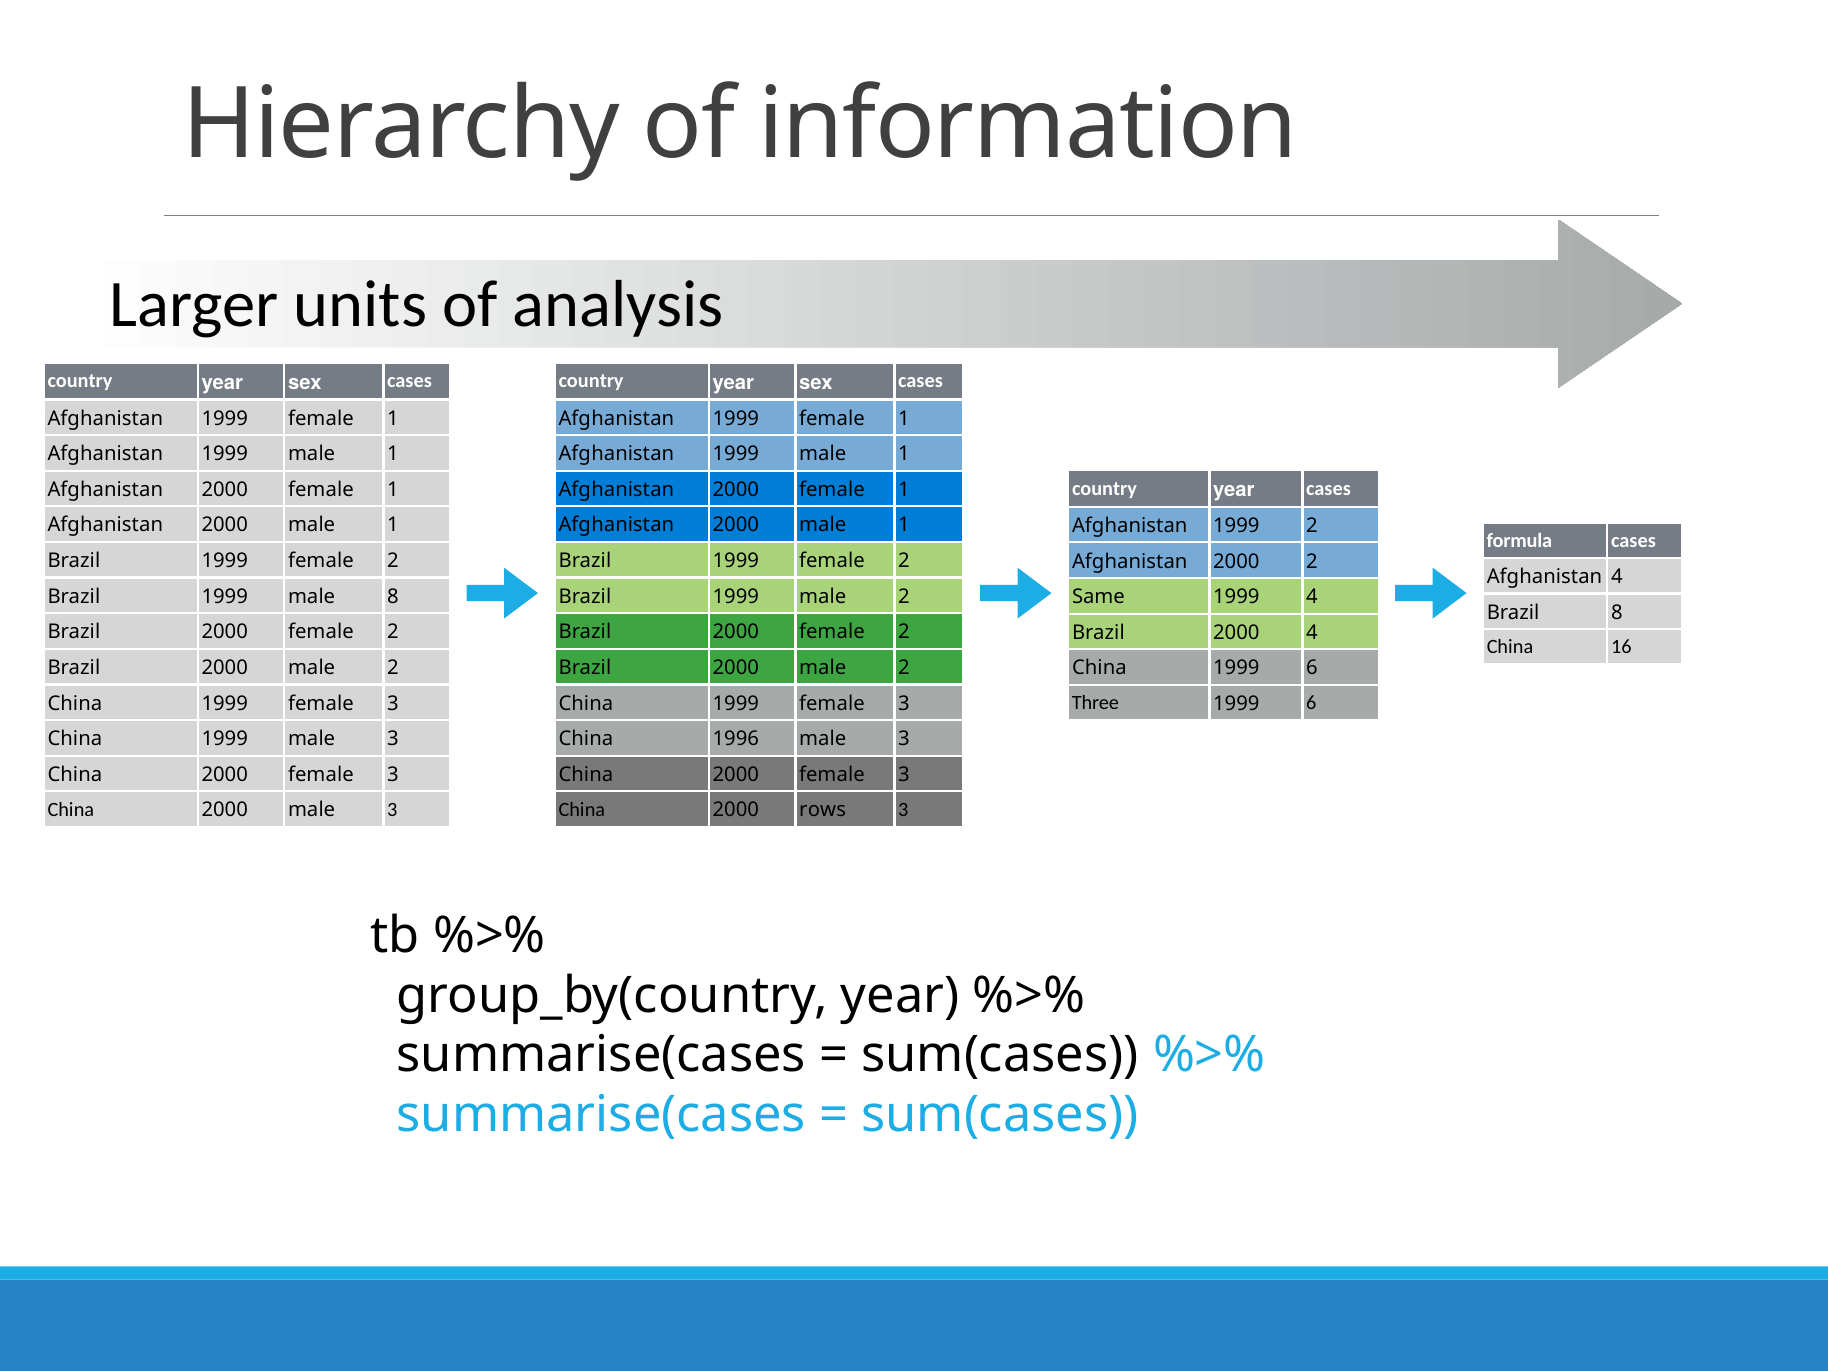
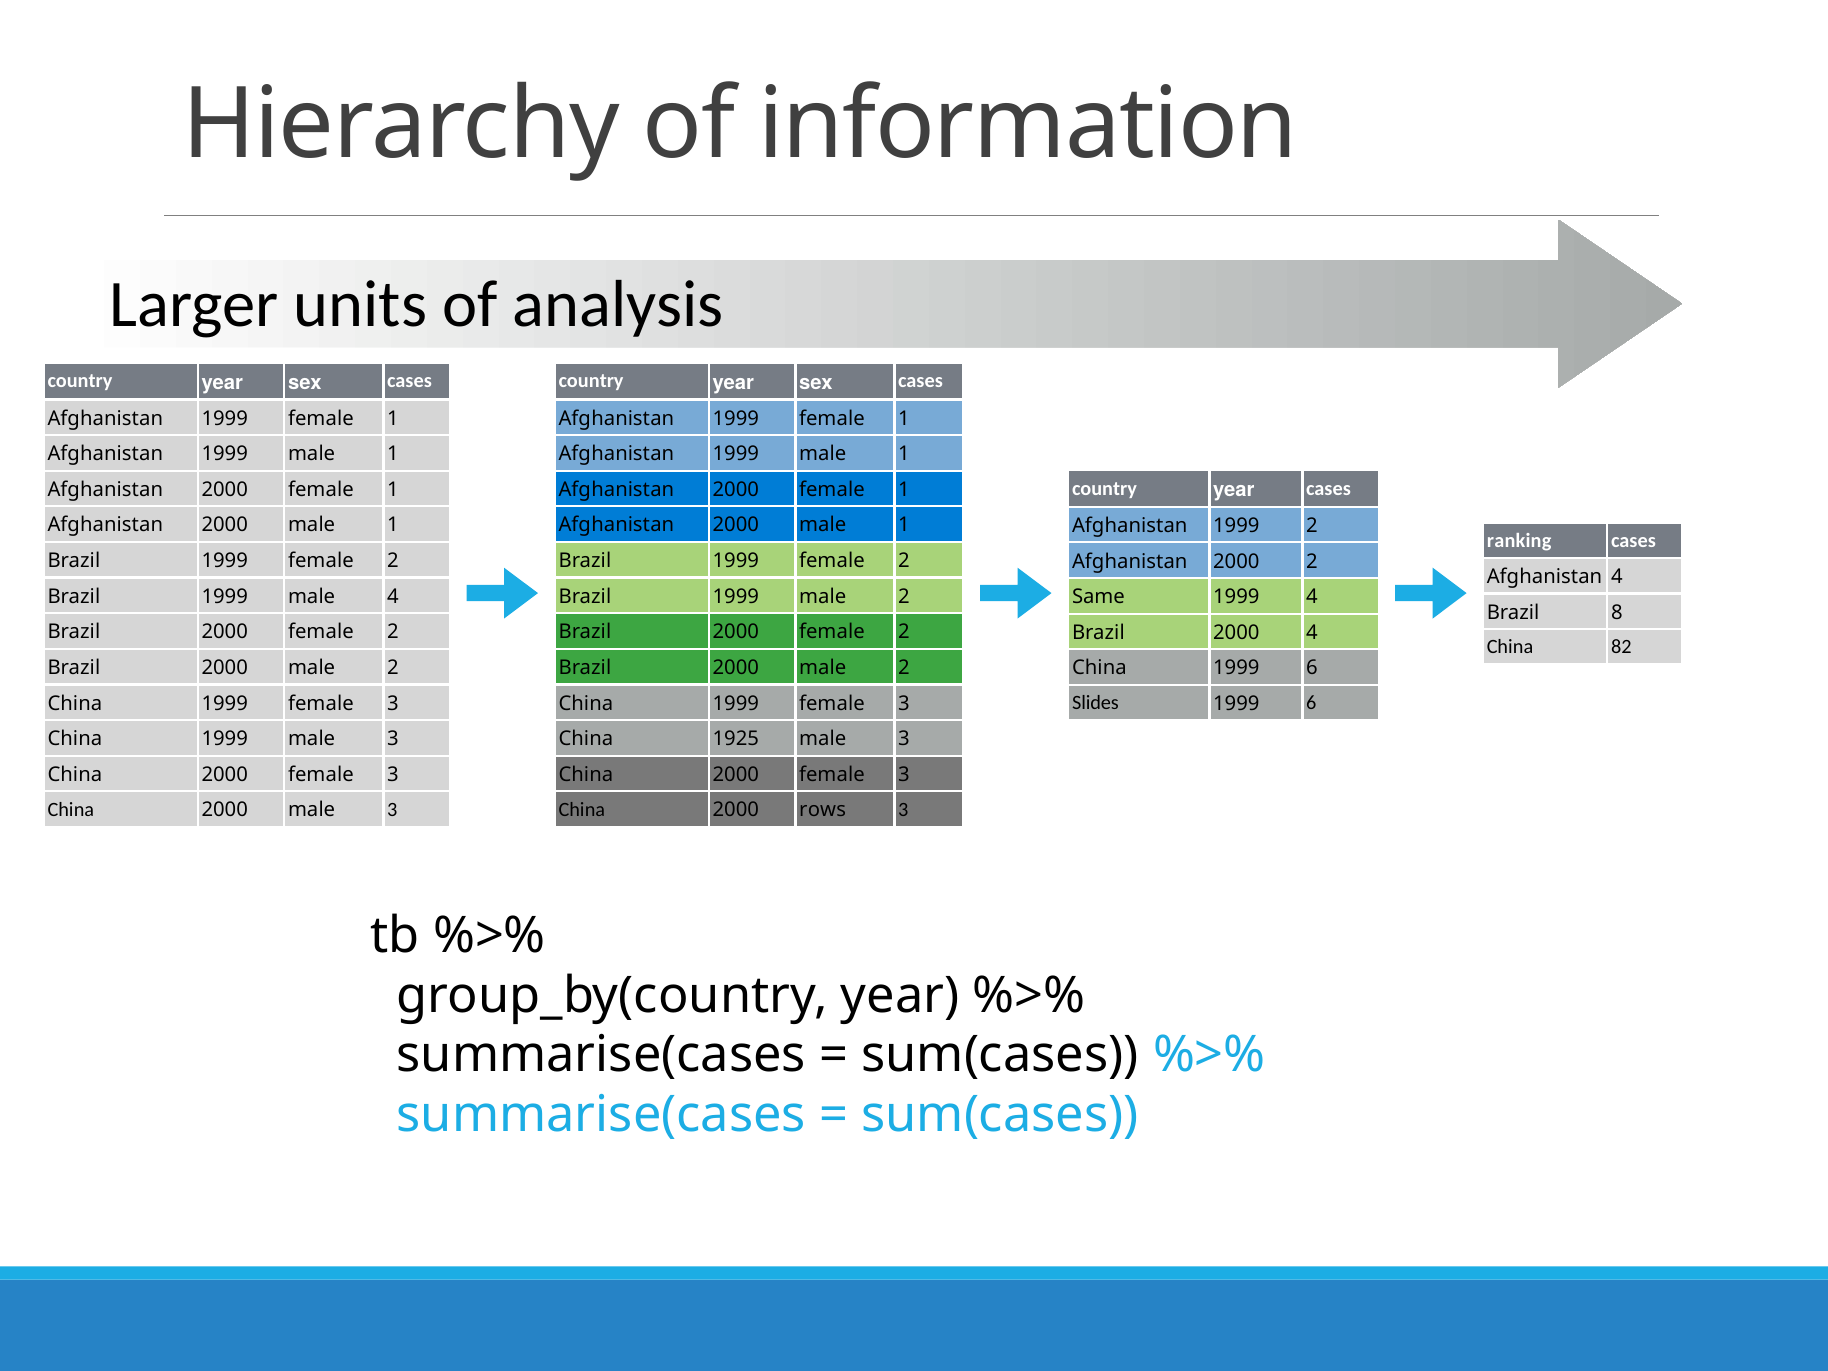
formula: formula -> ranking
male 8: 8 -> 4
16: 16 -> 82
Three: Three -> Slides
1996: 1996 -> 1925
